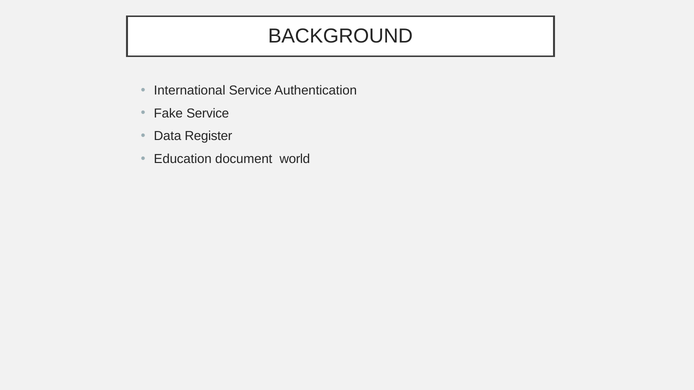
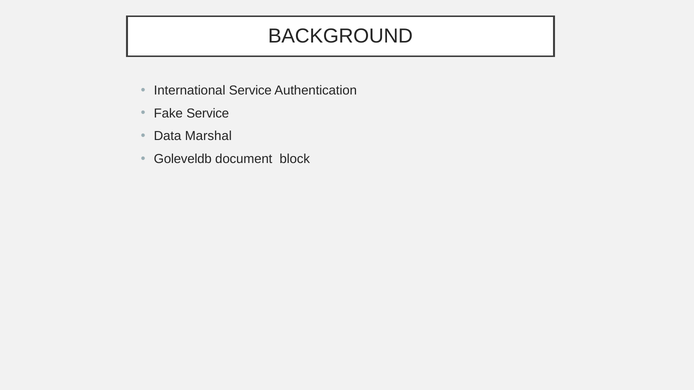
Register: Register -> Marshal
Education: Education -> Goleveldb
world: world -> block
